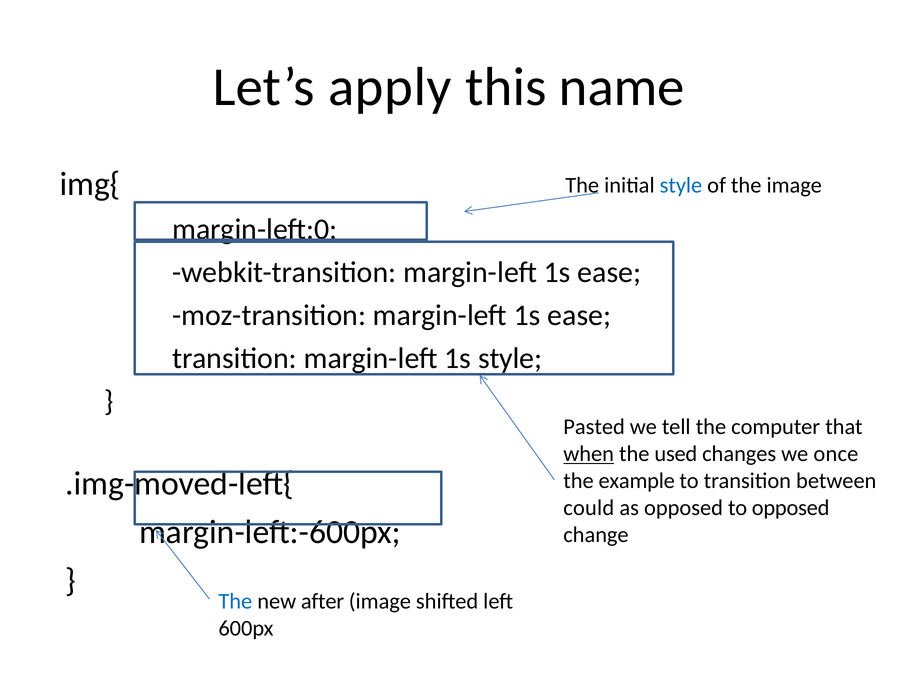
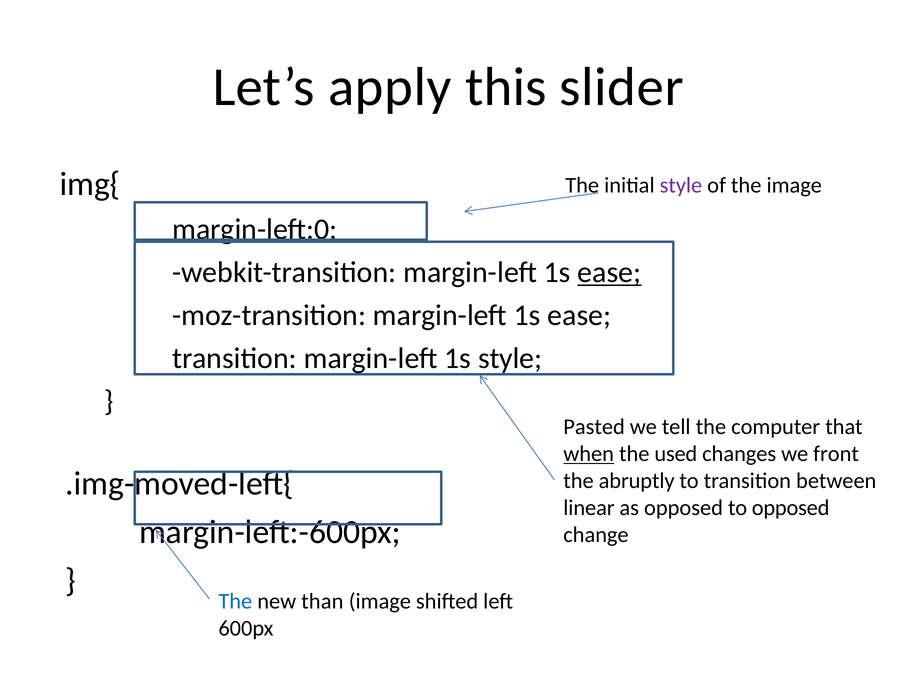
name: name -> slider
style at (681, 185) colour: blue -> purple
ease at (609, 272) underline: none -> present
once: once -> front
example: example -> abruptly
could: could -> linear
after: after -> than
